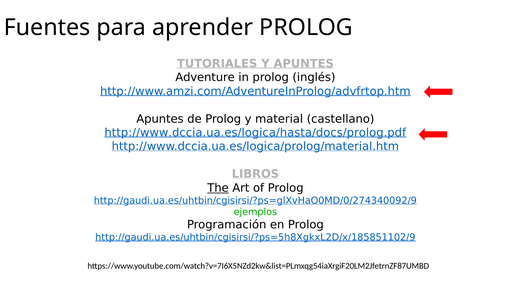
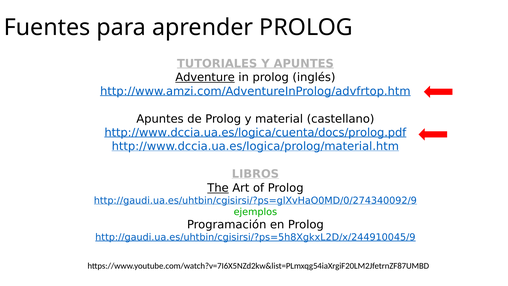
Adventure underline: none -> present
http://www.dccia.ua.es/logica/hasta/docs/prolog.pdf: http://www.dccia.ua.es/logica/hasta/docs/prolog.pdf -> http://www.dccia.ua.es/logica/cuenta/docs/prolog.pdf
http://gaudi.ua.es/uhtbin/cgisirsi/?ps=5h8XgkxL2D/x/185851102/9: http://gaudi.ua.es/uhtbin/cgisirsi/?ps=5h8XgkxL2D/x/185851102/9 -> http://gaudi.ua.es/uhtbin/cgisirsi/?ps=5h8XgkxL2D/x/244910045/9
